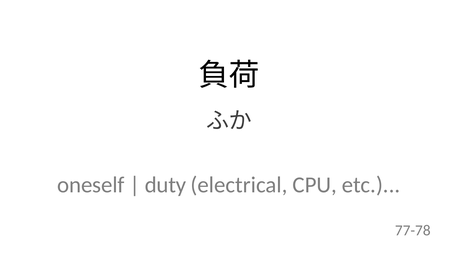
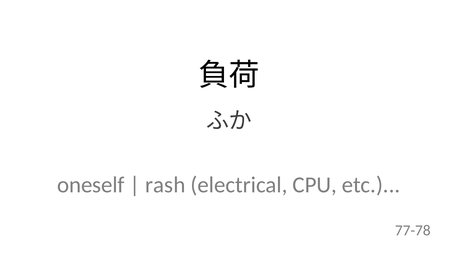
duty: duty -> rash
